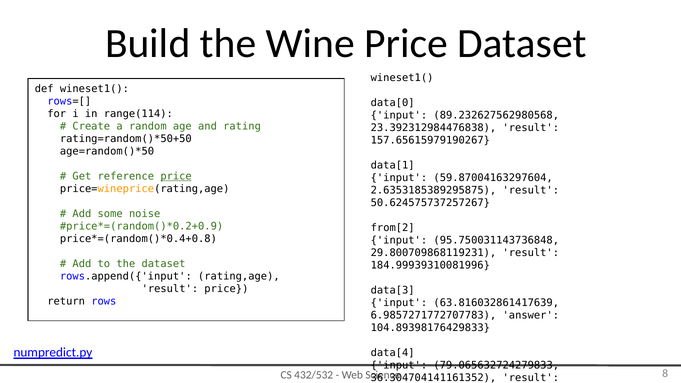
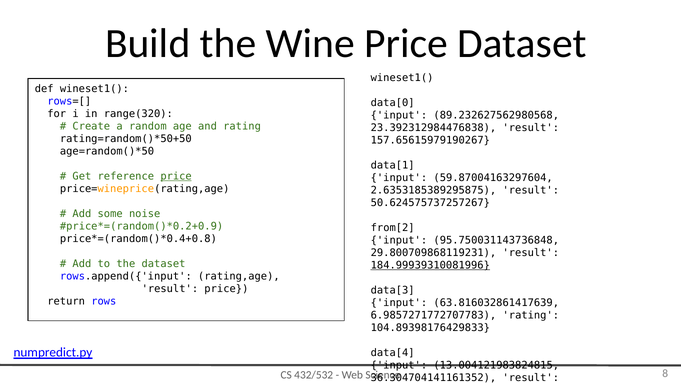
range(114: range(114 -> range(320
184.99939310081996 underline: none -> present
6.9857271772707783 answer: answer -> rating
79.065632724279833: 79.065632724279833 -> 13.004121983824815
